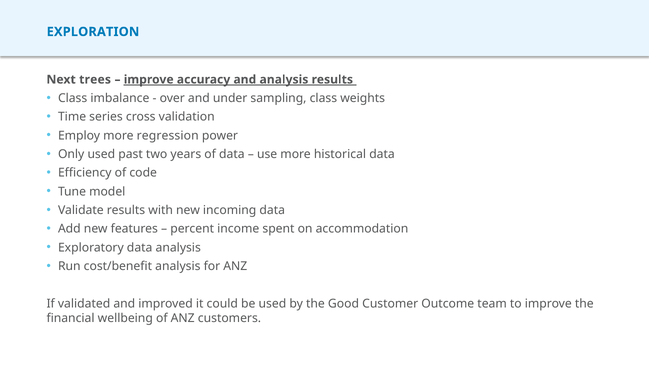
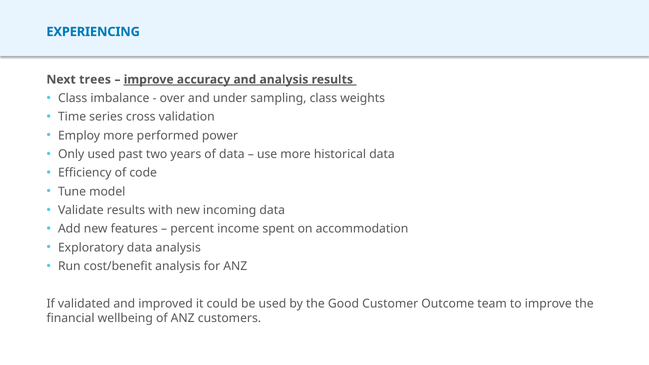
EXPLORATION: EXPLORATION -> EXPERIENCING
regression: regression -> performed
